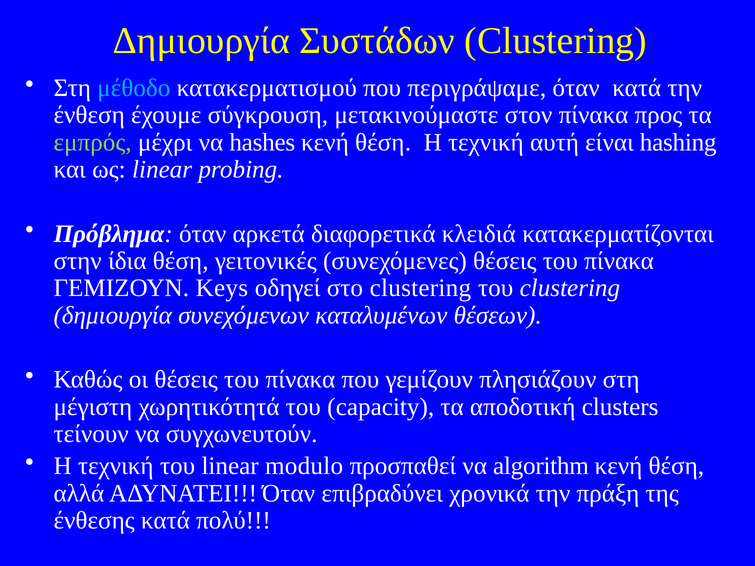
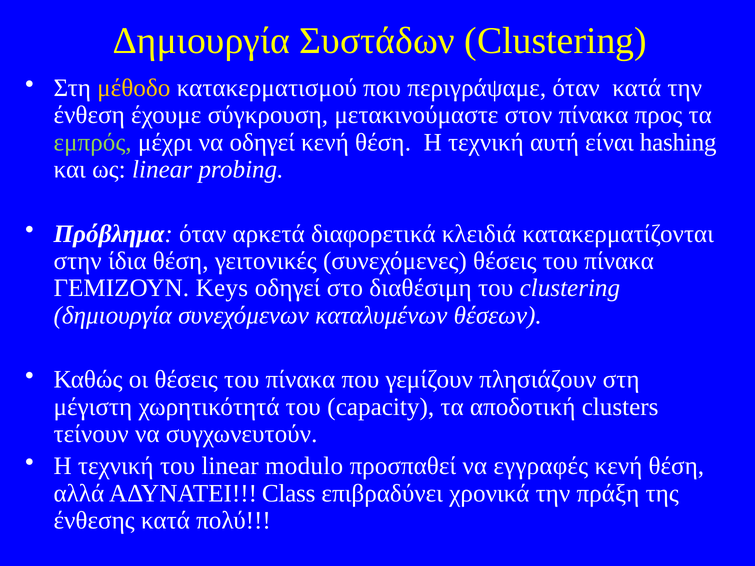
μέθοδο colour: light blue -> yellow
να hashes: hashes -> οδηγεί
στο clustering: clustering -> διαθέσιμη
algorithm: algorithm -> εγγραφές
ΑΔΥΝΑΤΕΙ Όταν: Όταν -> Class
